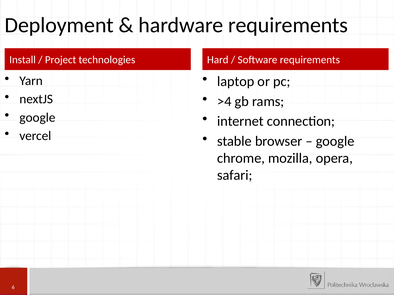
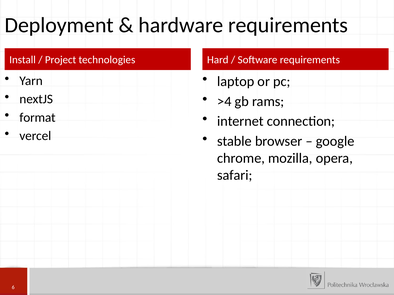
google at (37, 118): google -> format
